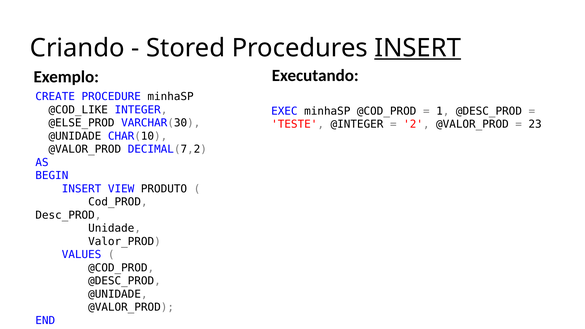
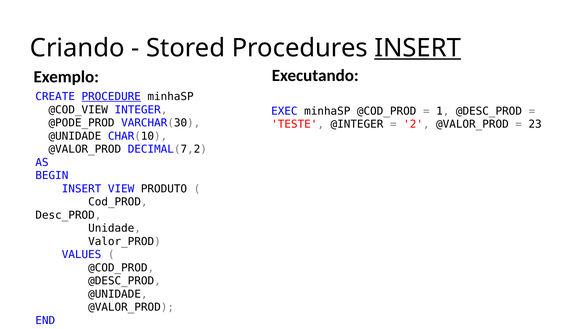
PROCEDURE underline: none -> present
@COD_LIKE: @COD_LIKE -> @COD_VIEW
@ELSE_PROD: @ELSE_PROD -> @PODE_PROD
